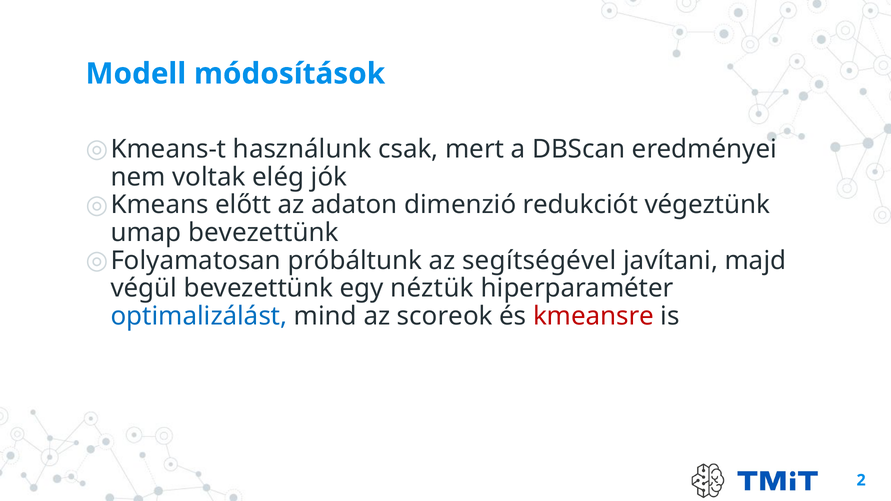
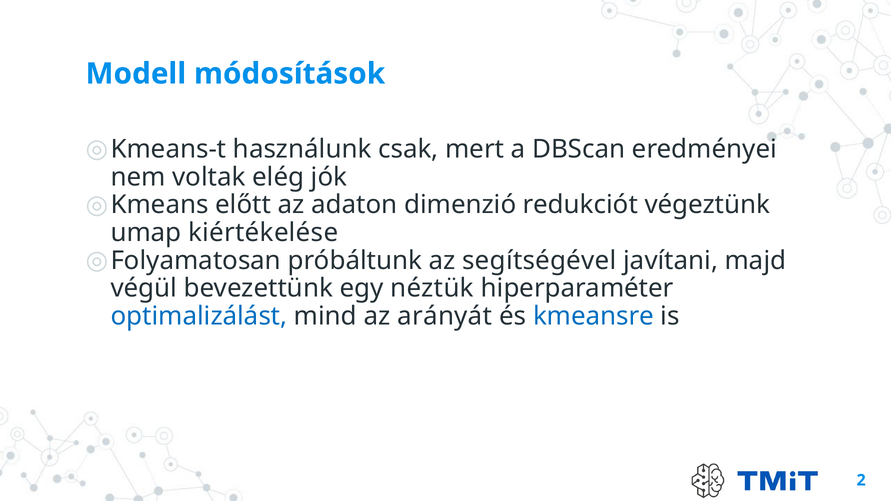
umap bevezettünk: bevezettünk -> kiértékelése
scoreok: scoreok -> arányát
kmeansre colour: red -> blue
